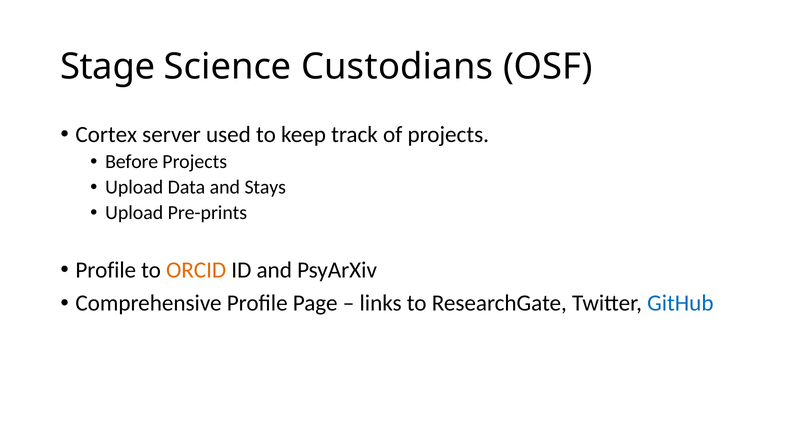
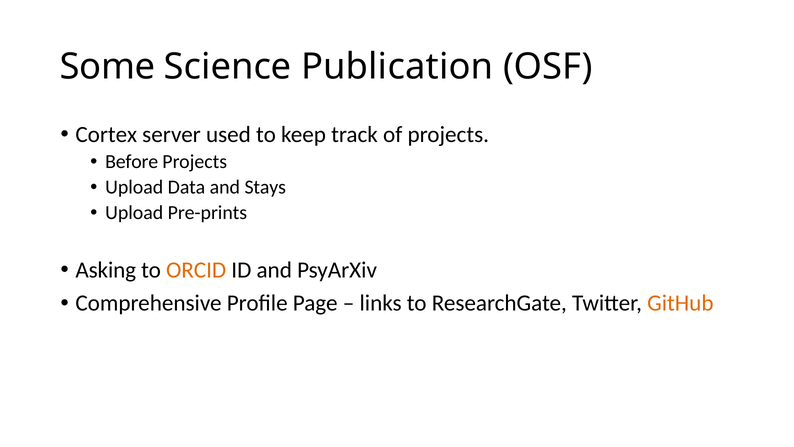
Stage: Stage -> Some
Custodians: Custodians -> Publication
Profile at (106, 270): Profile -> Asking
GitHub colour: blue -> orange
